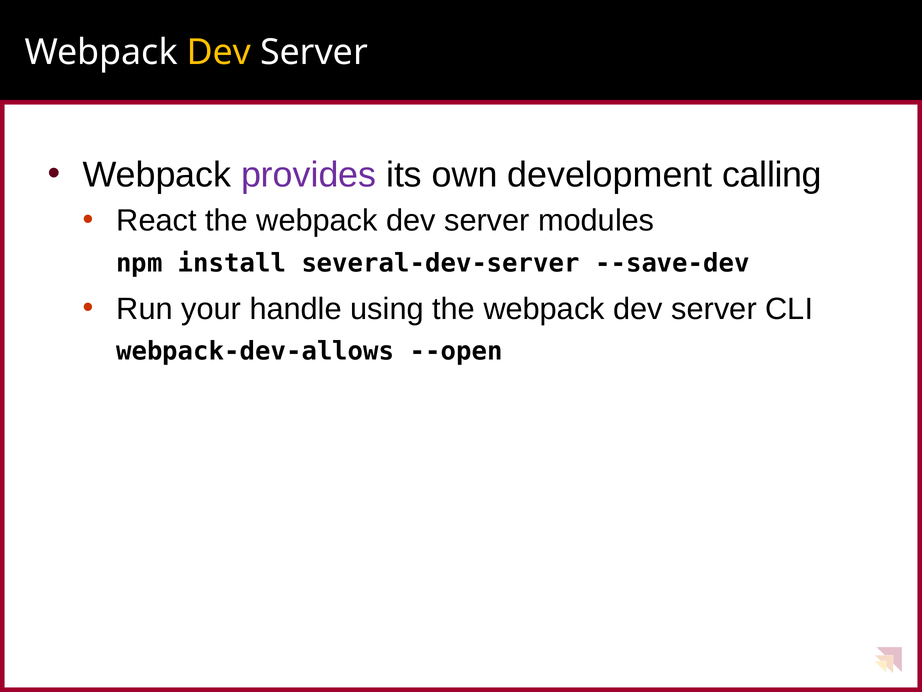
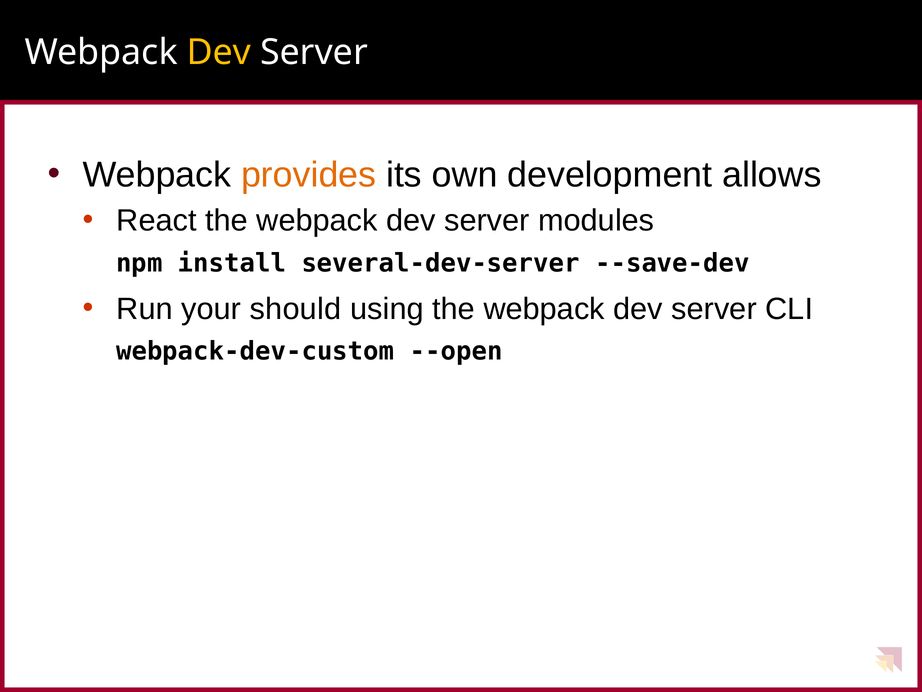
provides colour: purple -> orange
calling: calling -> allows
handle: handle -> should
webpack-dev-allows: webpack-dev-allows -> webpack-dev-custom
